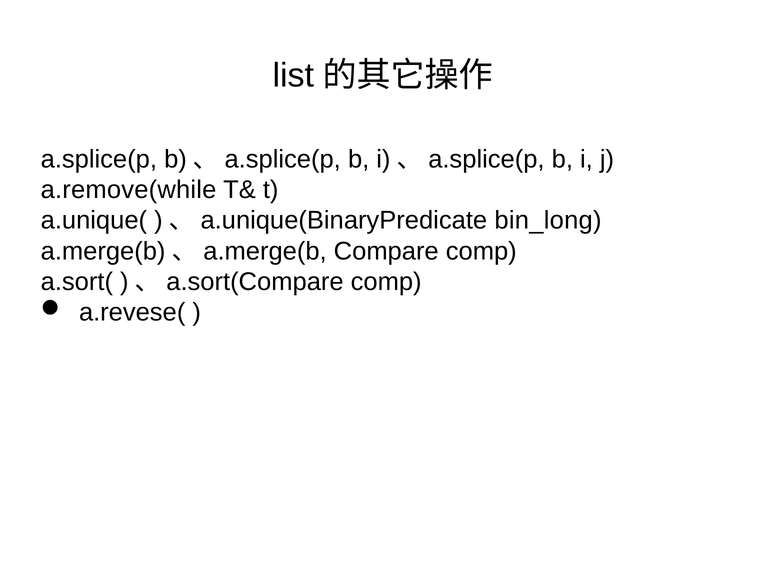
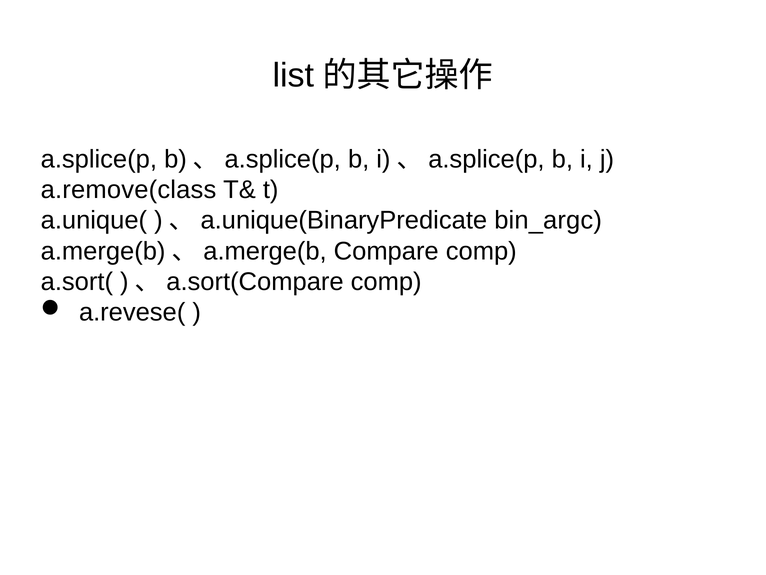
a.remove(while: a.remove(while -> a.remove(class
bin_long: bin_long -> bin_argc
